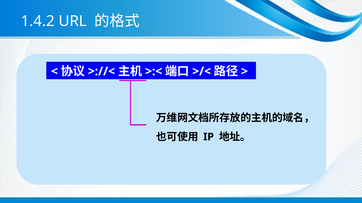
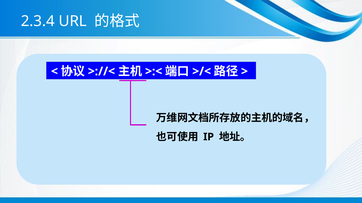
1.4.2: 1.4.2 -> 2.3.4
